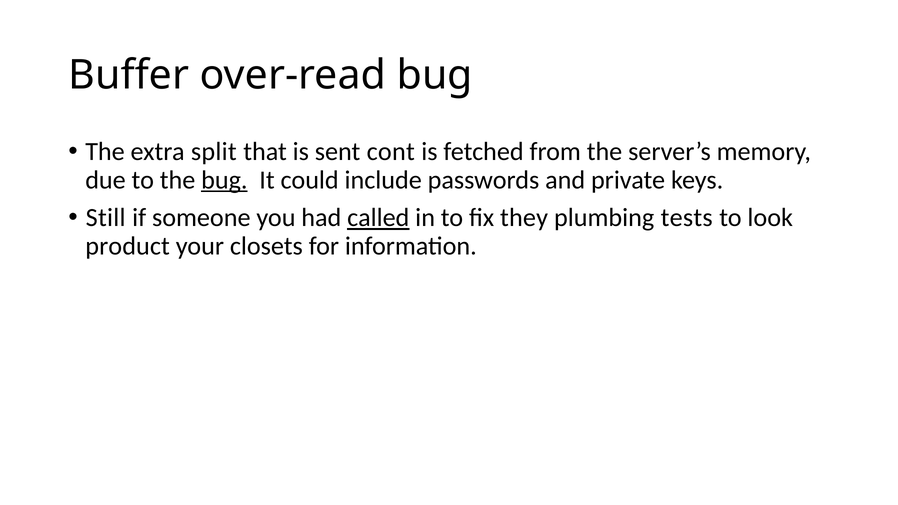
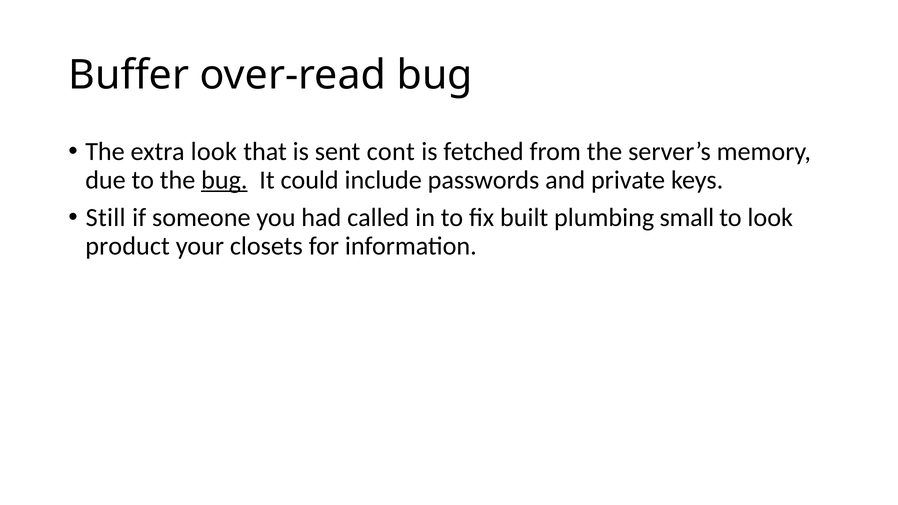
extra split: split -> look
called underline: present -> none
they: they -> built
tests: tests -> small
